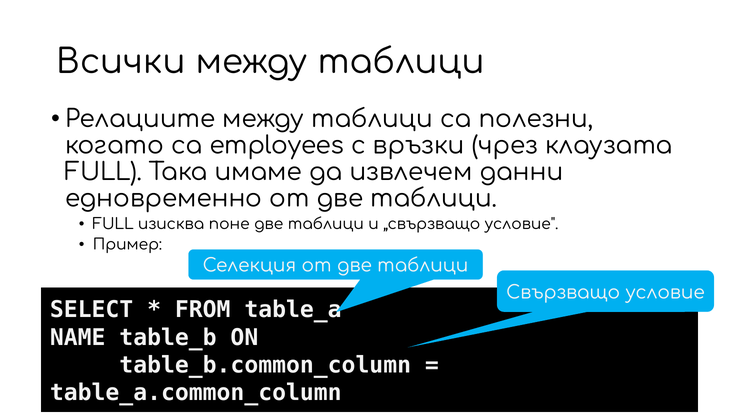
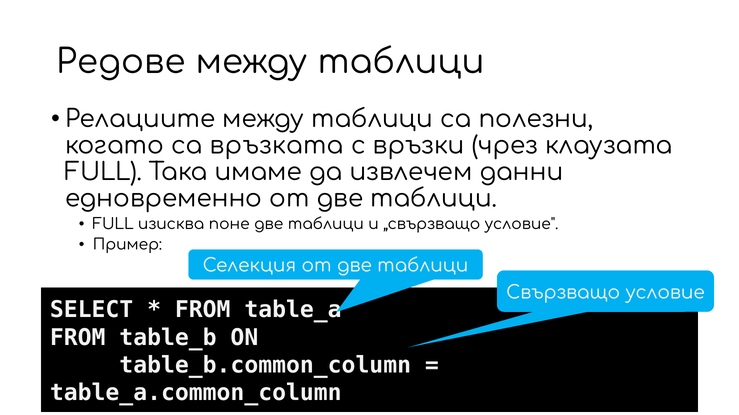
Всички: Всички -> Редове
employees: employees -> връзката
NAME at (78, 338): NAME -> FROM
